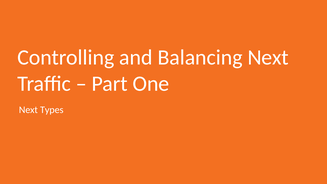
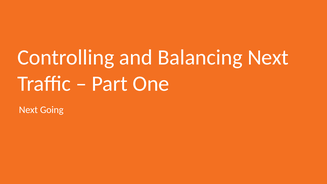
Types: Types -> Going
